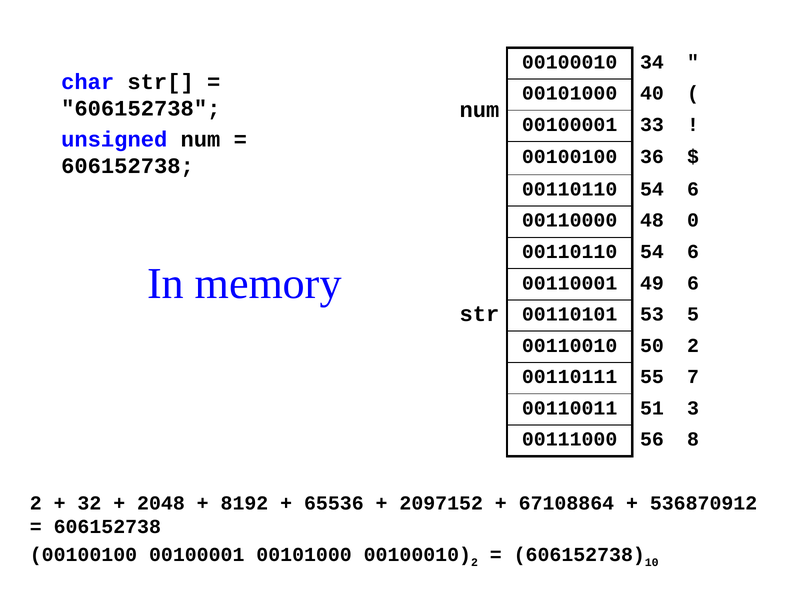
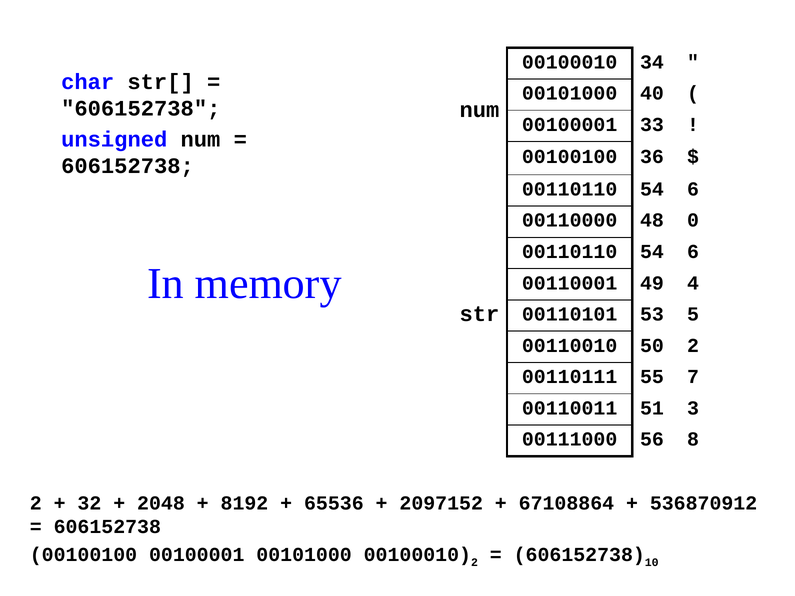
49 6: 6 -> 4
